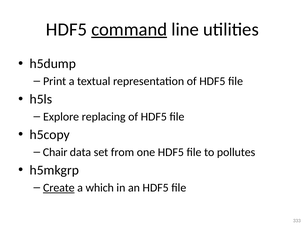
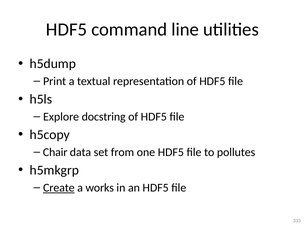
command underline: present -> none
replacing: replacing -> docstring
which: which -> works
